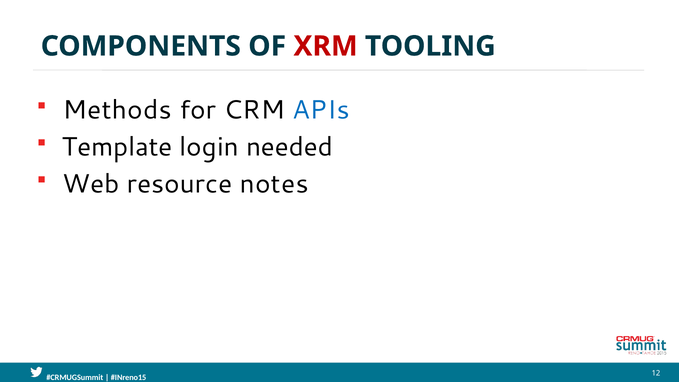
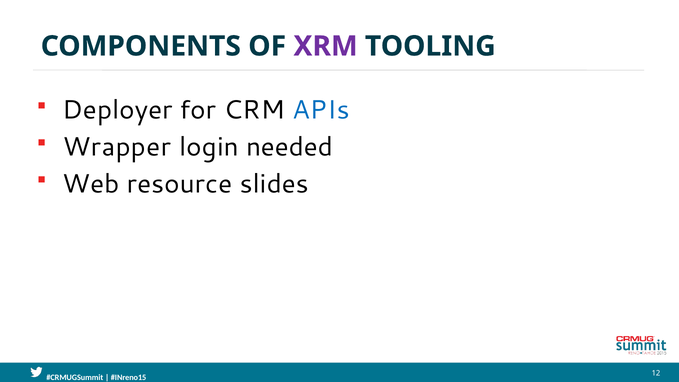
XRM colour: red -> purple
Methods: Methods -> Deployer
Template: Template -> Wrapper
notes: notes -> slides
